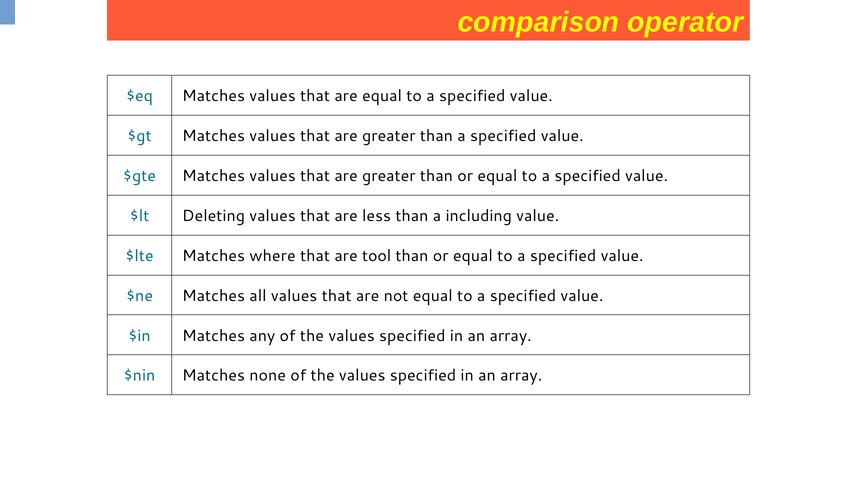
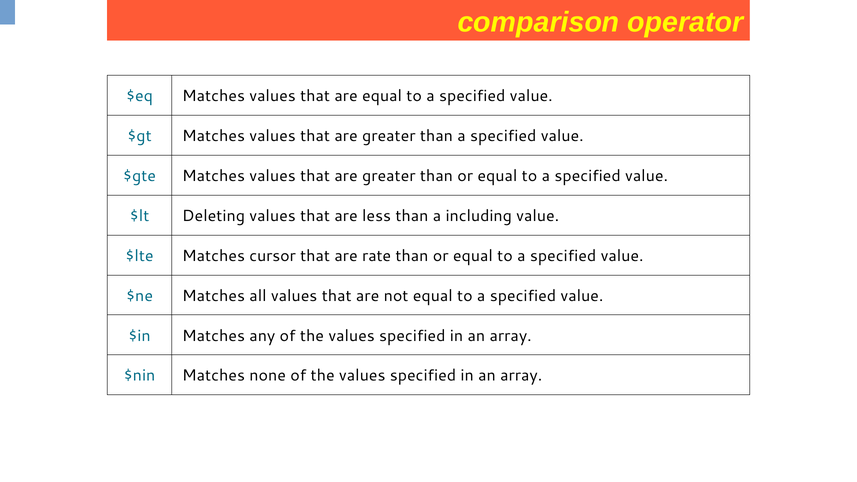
where: where -> cursor
tool: tool -> rate
